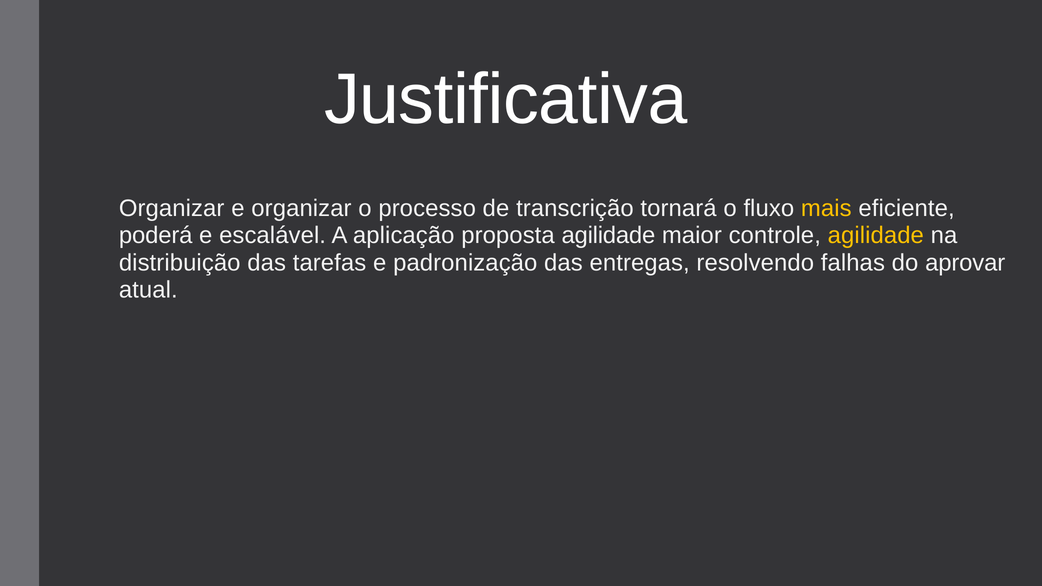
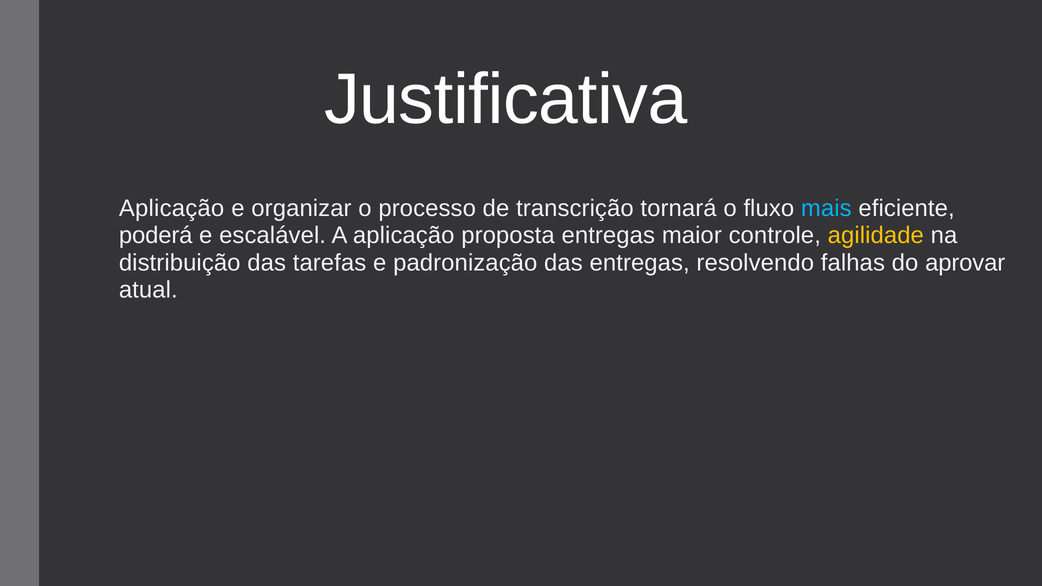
Organizar at (172, 208): Organizar -> Aplicação
mais colour: yellow -> light blue
proposta agilidade: agilidade -> entregas
